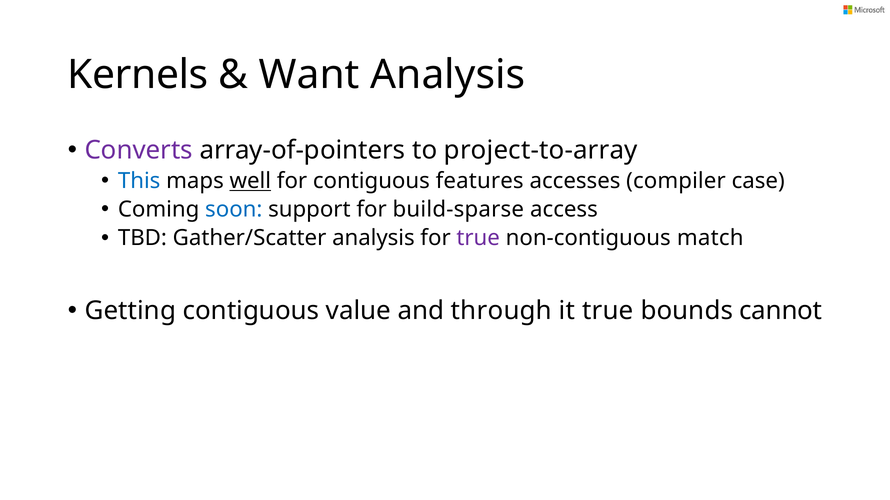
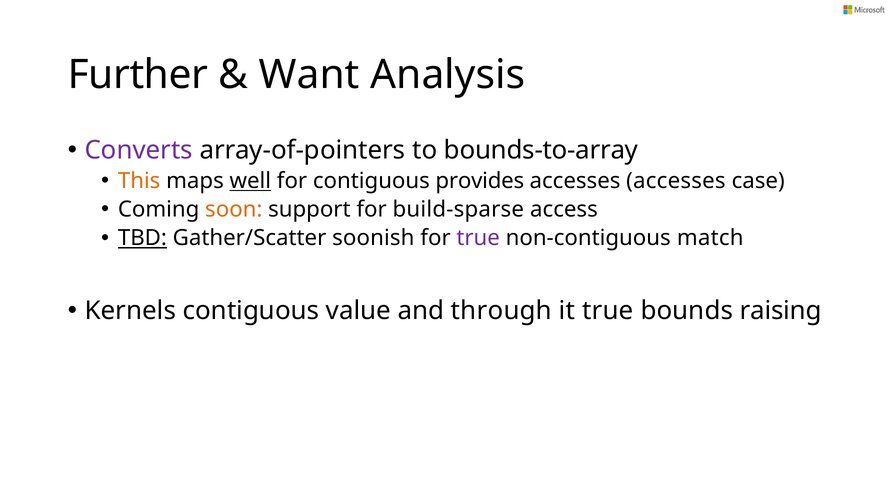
Kernels: Kernels -> Further
project-to-array: project-to-array -> bounds-to-array
This colour: blue -> orange
features: features -> provides
accesses compiler: compiler -> accesses
soon colour: blue -> orange
TBD underline: none -> present
Gather/Scatter analysis: analysis -> soonish
Getting: Getting -> Kernels
cannot: cannot -> raising
